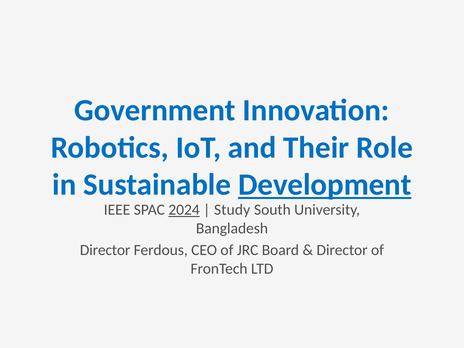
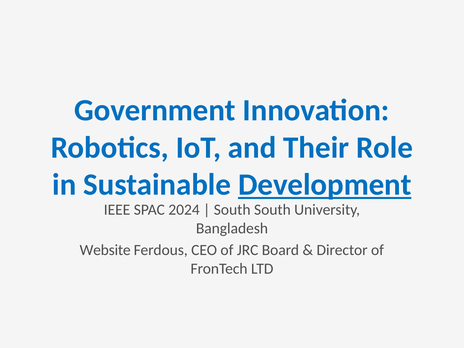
2024 underline: present -> none
Study at (232, 210): Study -> South
Director at (105, 250): Director -> Website
